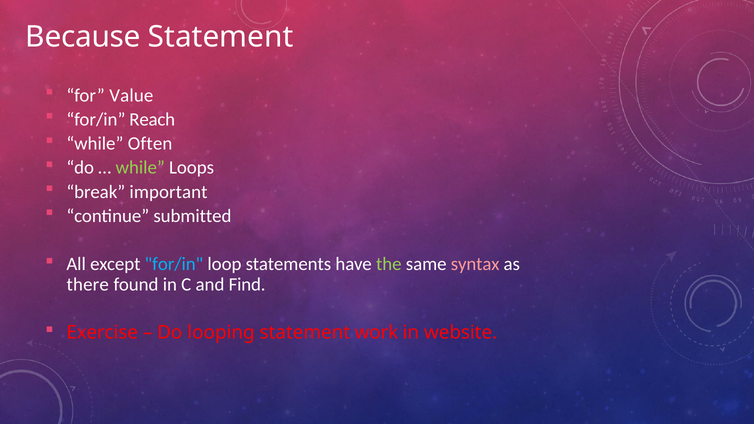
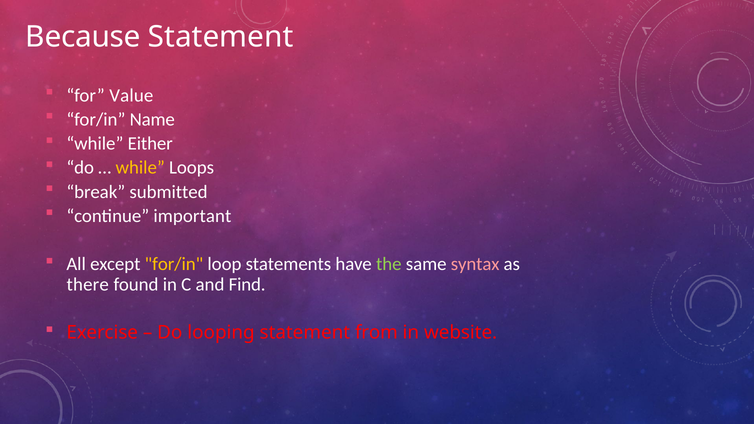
Reach: Reach -> Name
Often: Often -> Either
while at (140, 168) colour: light green -> yellow
important: important -> submitted
submitted: submitted -> important
for/in at (174, 264) colour: light blue -> yellow
work: work -> from
